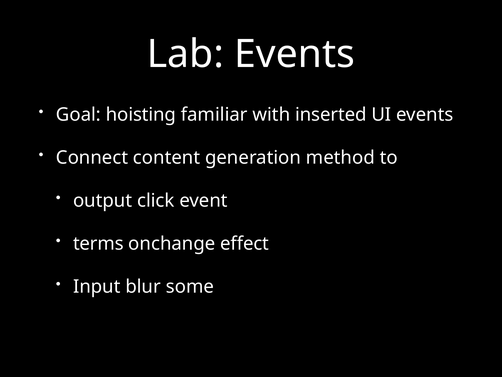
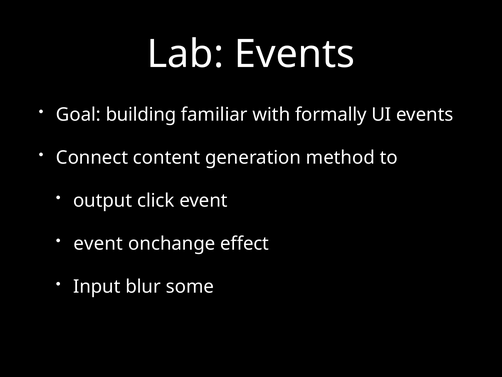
hoisting: hoisting -> building
inserted: inserted -> formally
terms at (98, 243): terms -> event
